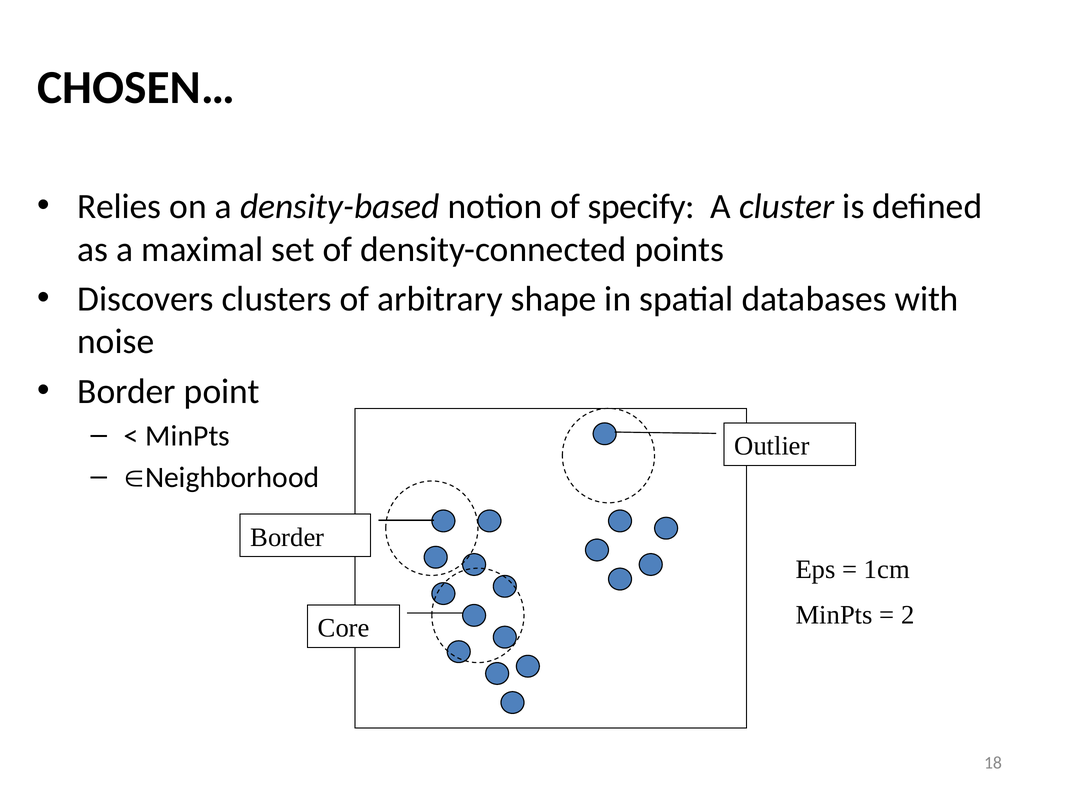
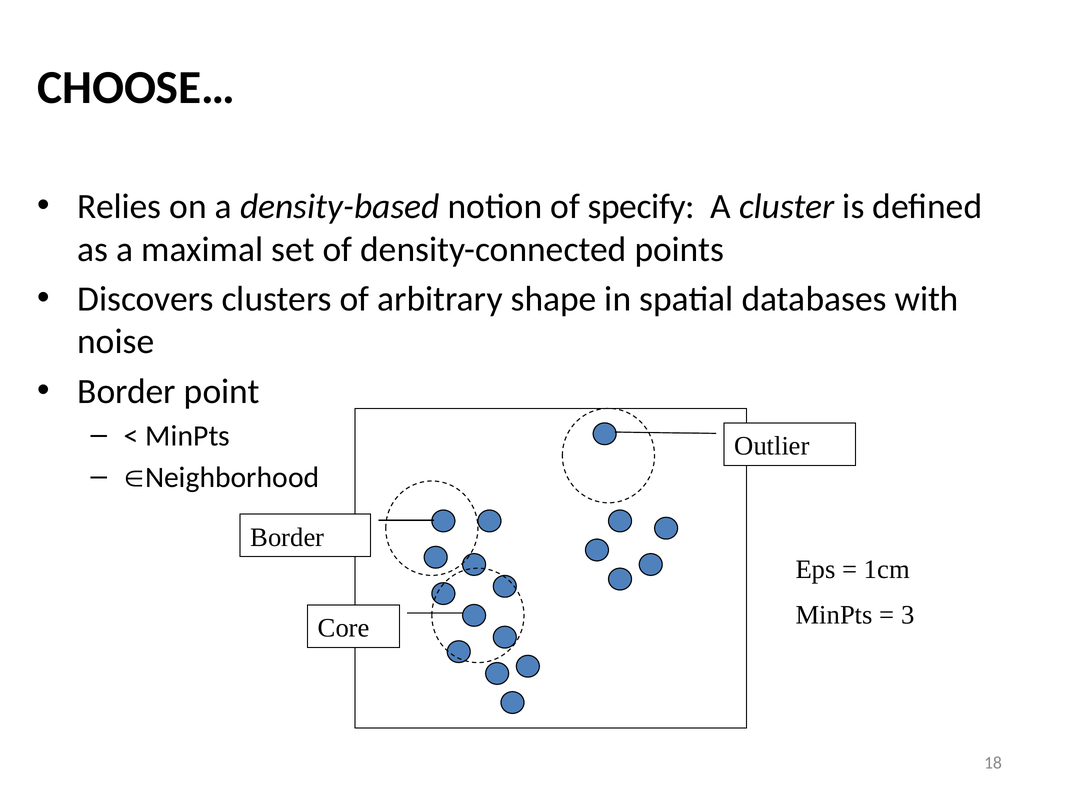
CHOSEN…: CHOSEN… -> CHOOSE…
2: 2 -> 3
